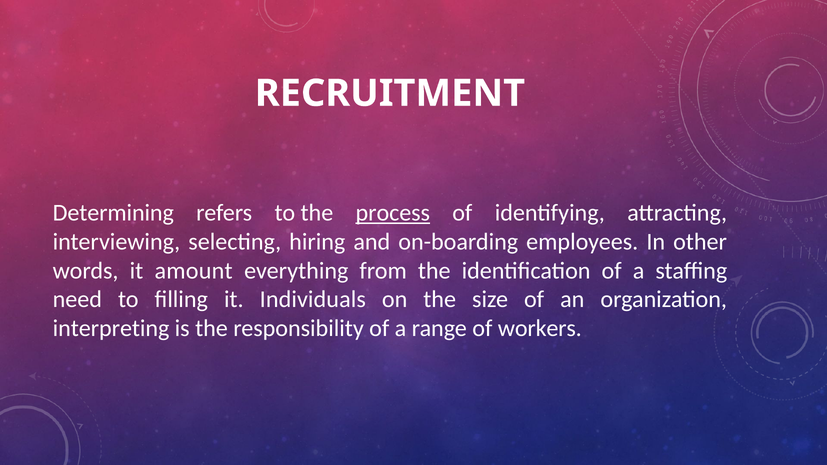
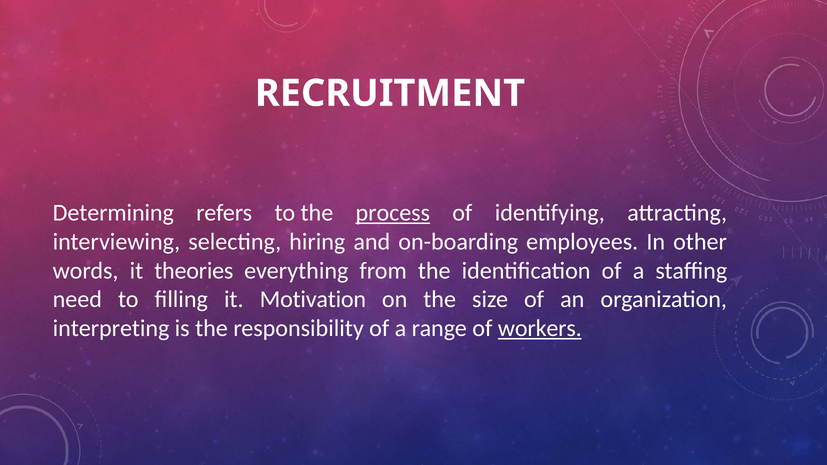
amount: amount -> theories
Individuals: Individuals -> Motivation
workers underline: none -> present
